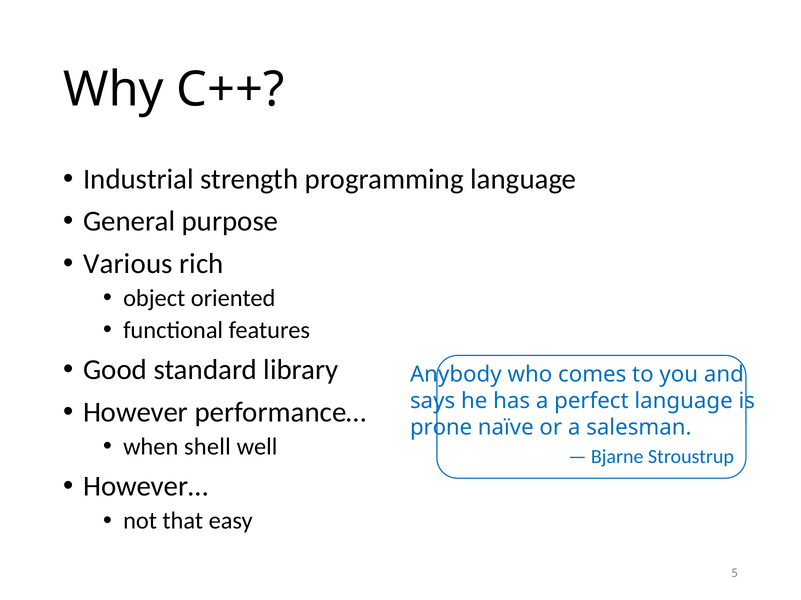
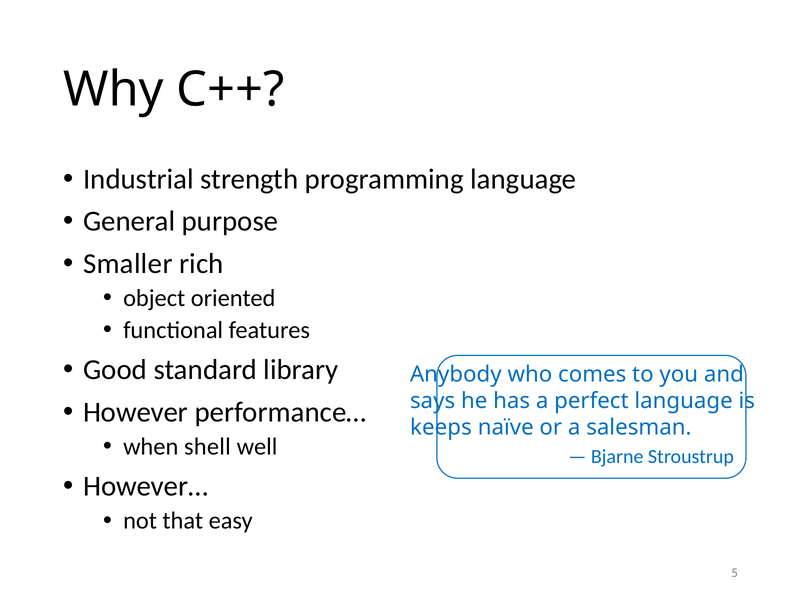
Various: Various -> Smaller
prone: prone -> keeps
